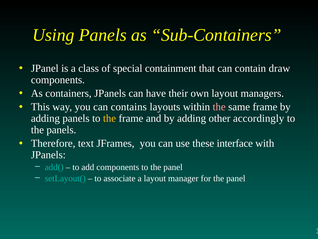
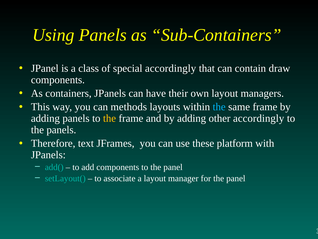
special containment: containment -> accordingly
contains: contains -> methods
the at (219, 107) colour: pink -> light blue
interface: interface -> platform
